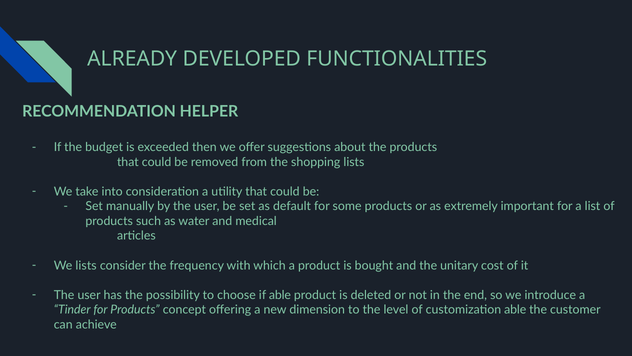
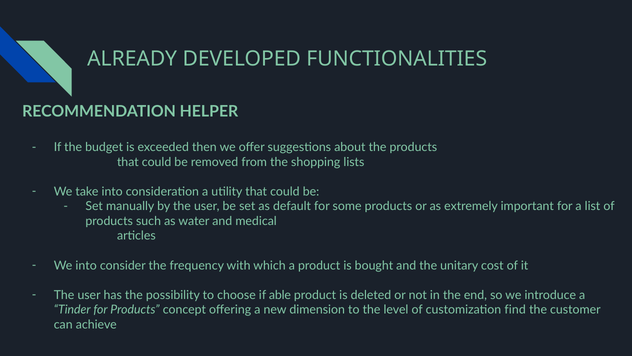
We lists: lists -> into
customization able: able -> find
